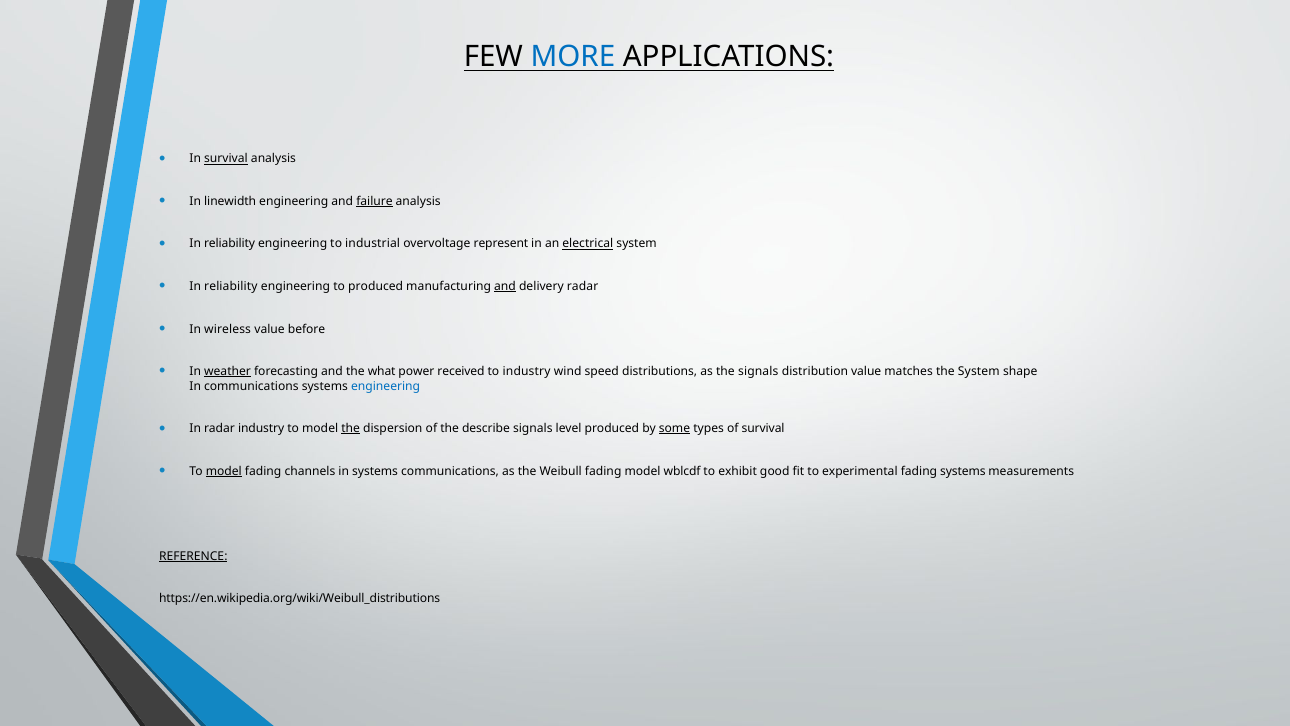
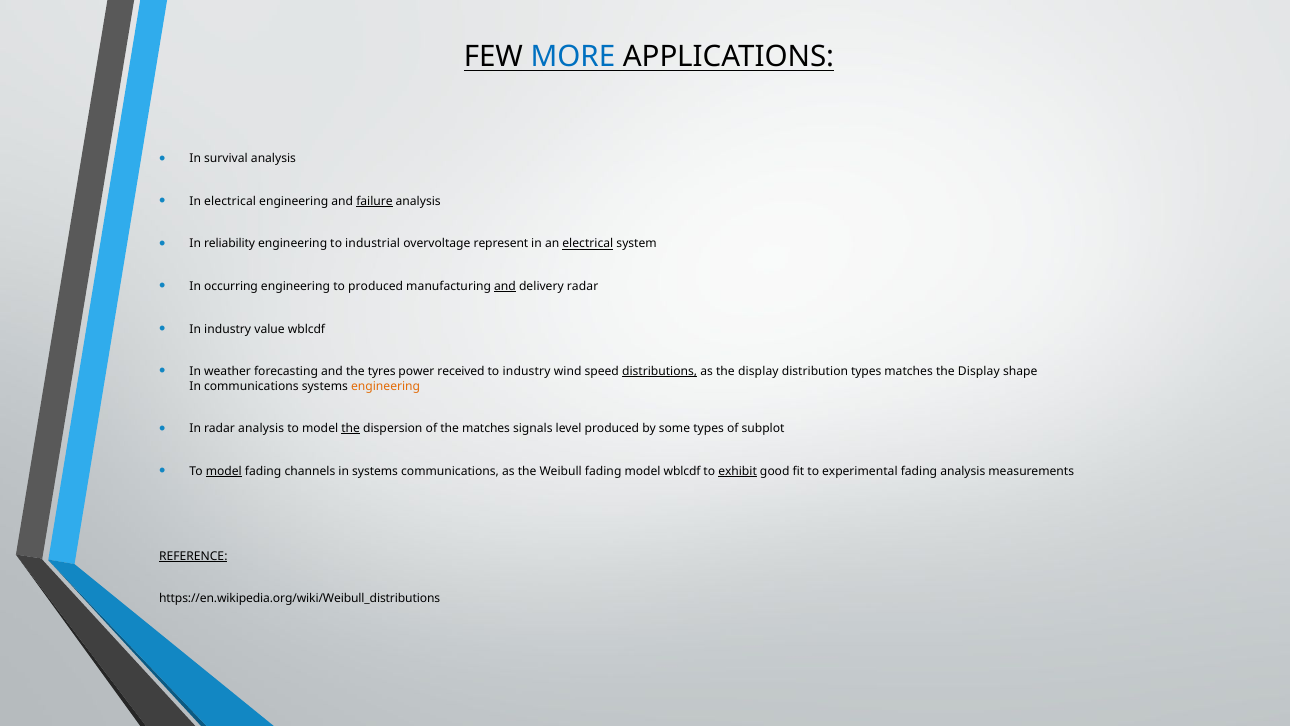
survival at (226, 159) underline: present -> none
In linewidth: linewidth -> electrical
reliability at (231, 286): reliability -> occurring
In wireless: wireless -> industry
value before: before -> wblcdf
weather underline: present -> none
what: what -> tyres
distributions underline: none -> present
as the signals: signals -> display
distribution value: value -> types
matches the System: System -> Display
engineering at (386, 386) colour: blue -> orange
radar industry: industry -> analysis
the describe: describe -> matches
some underline: present -> none
of survival: survival -> subplot
exhibit underline: none -> present
fading systems: systems -> analysis
